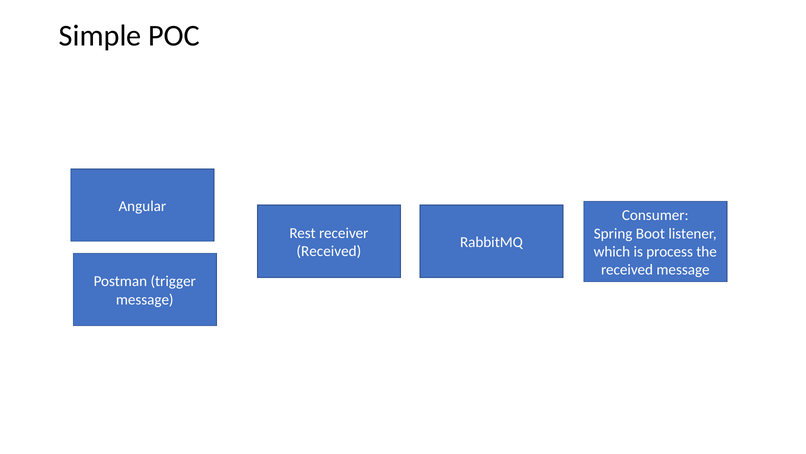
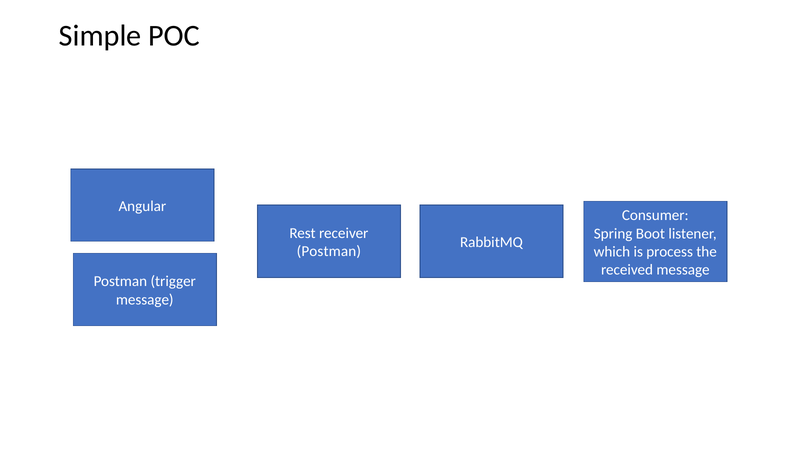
Received at (329, 251): Received -> Postman
